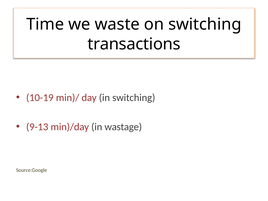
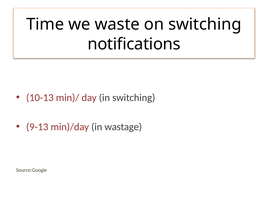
transactions: transactions -> notifications
10-19: 10-19 -> 10-13
